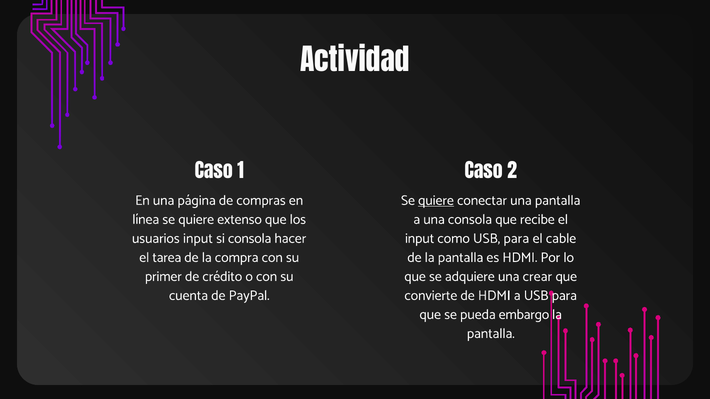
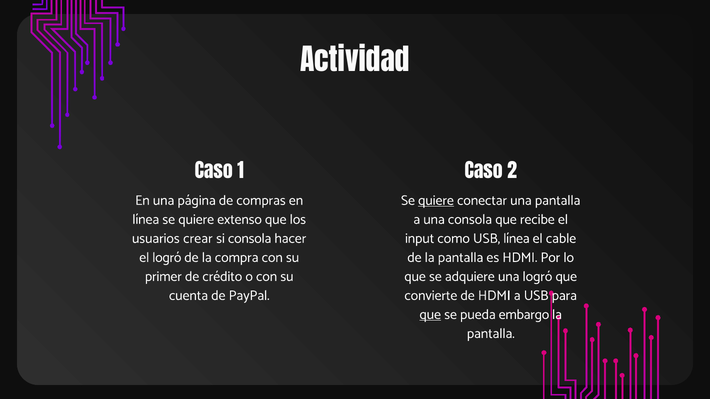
usuarios input: input -> crear
como USB para: para -> línea
el tarea: tarea -> logró
una crear: crear -> logró
que at (430, 315) underline: none -> present
